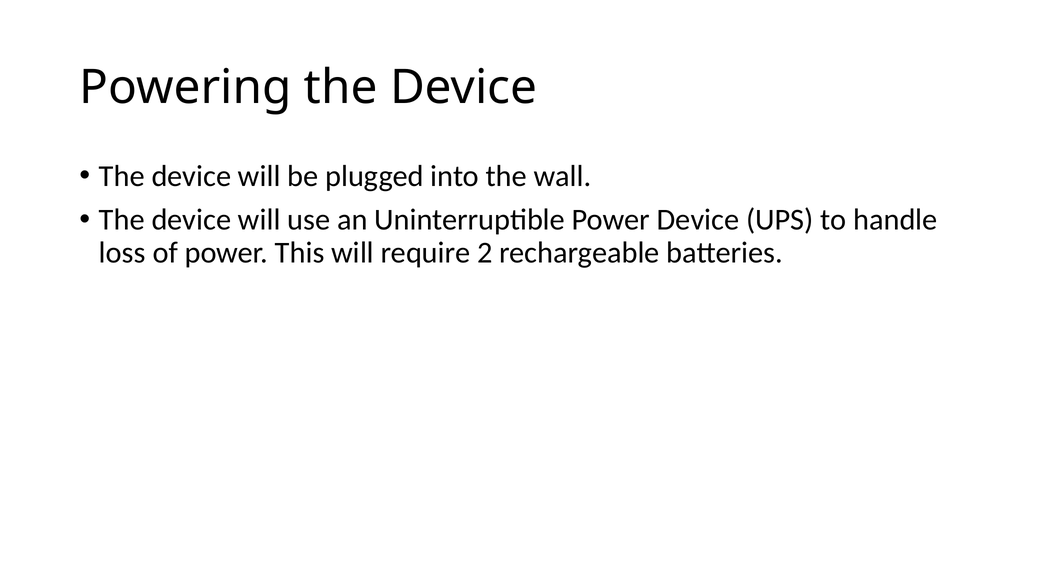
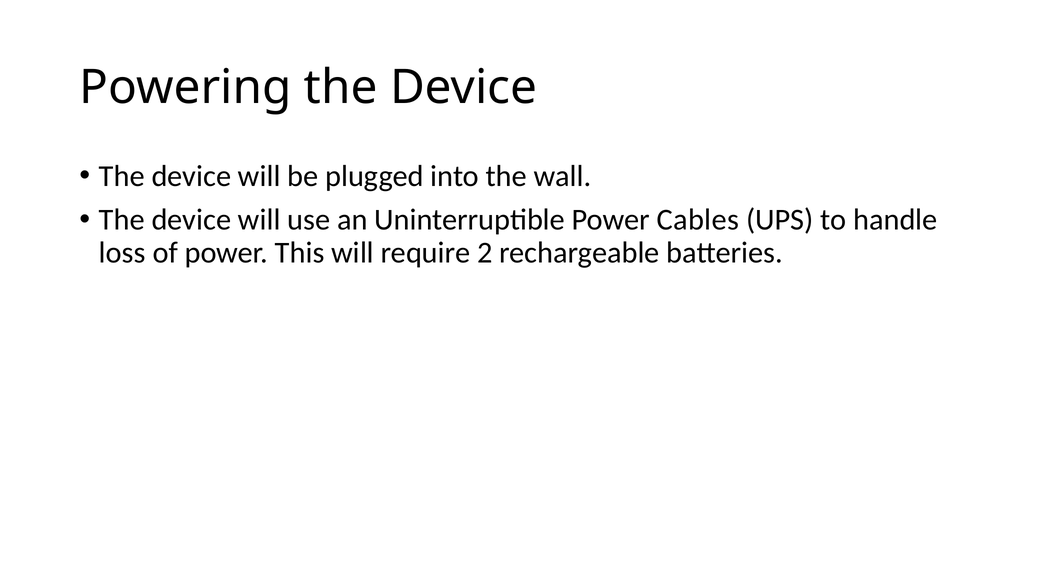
Power Device: Device -> Cables
